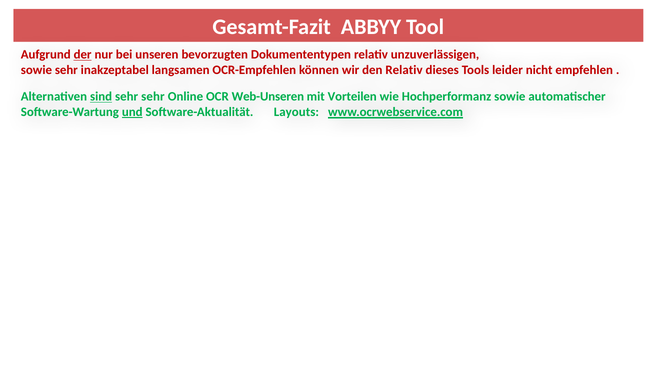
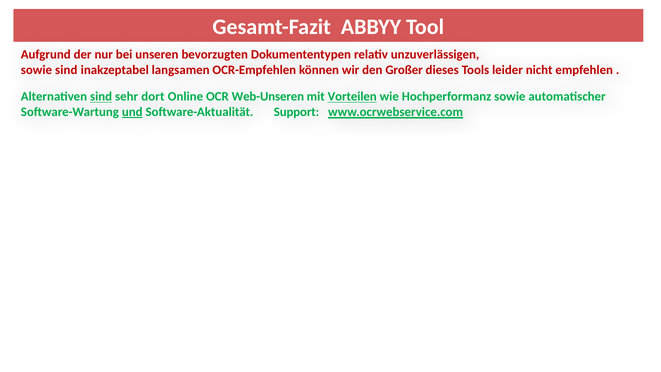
der underline: present -> none
sowie sehr: sehr -> sind
den Relativ: Relativ -> Großer
sehr sehr: sehr -> dort
Vorteilen underline: none -> present
Layouts: Layouts -> Support
